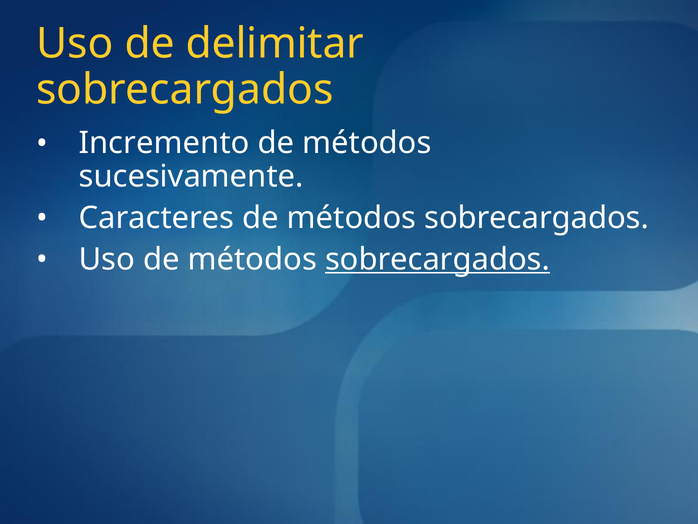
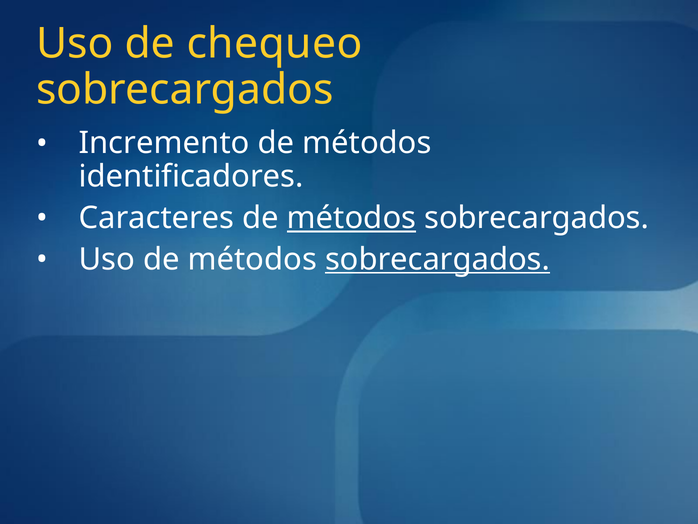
delimitar: delimitar -> chequeo
sucesivamente: sucesivamente -> identificadores
métodos at (352, 218) underline: none -> present
